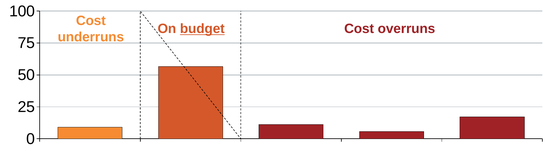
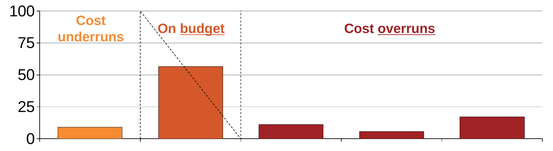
overruns underline: none -> present
